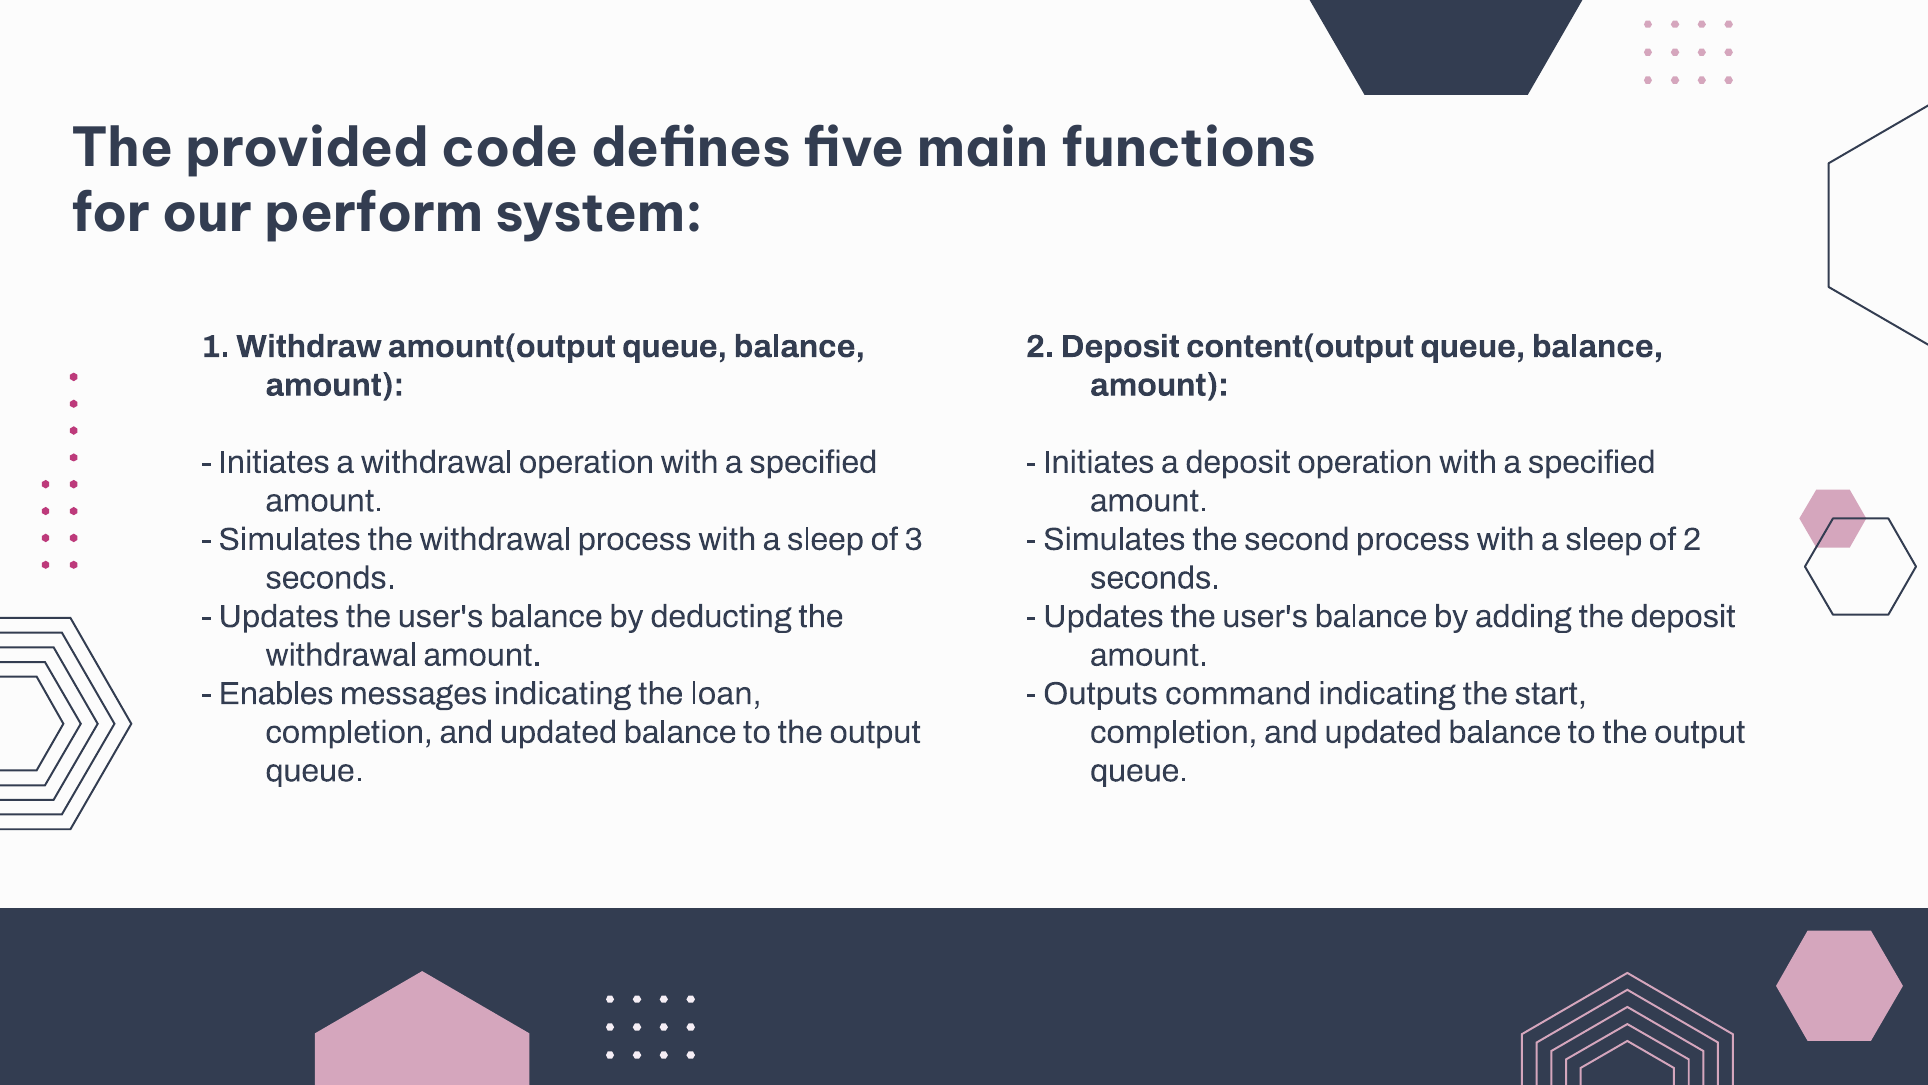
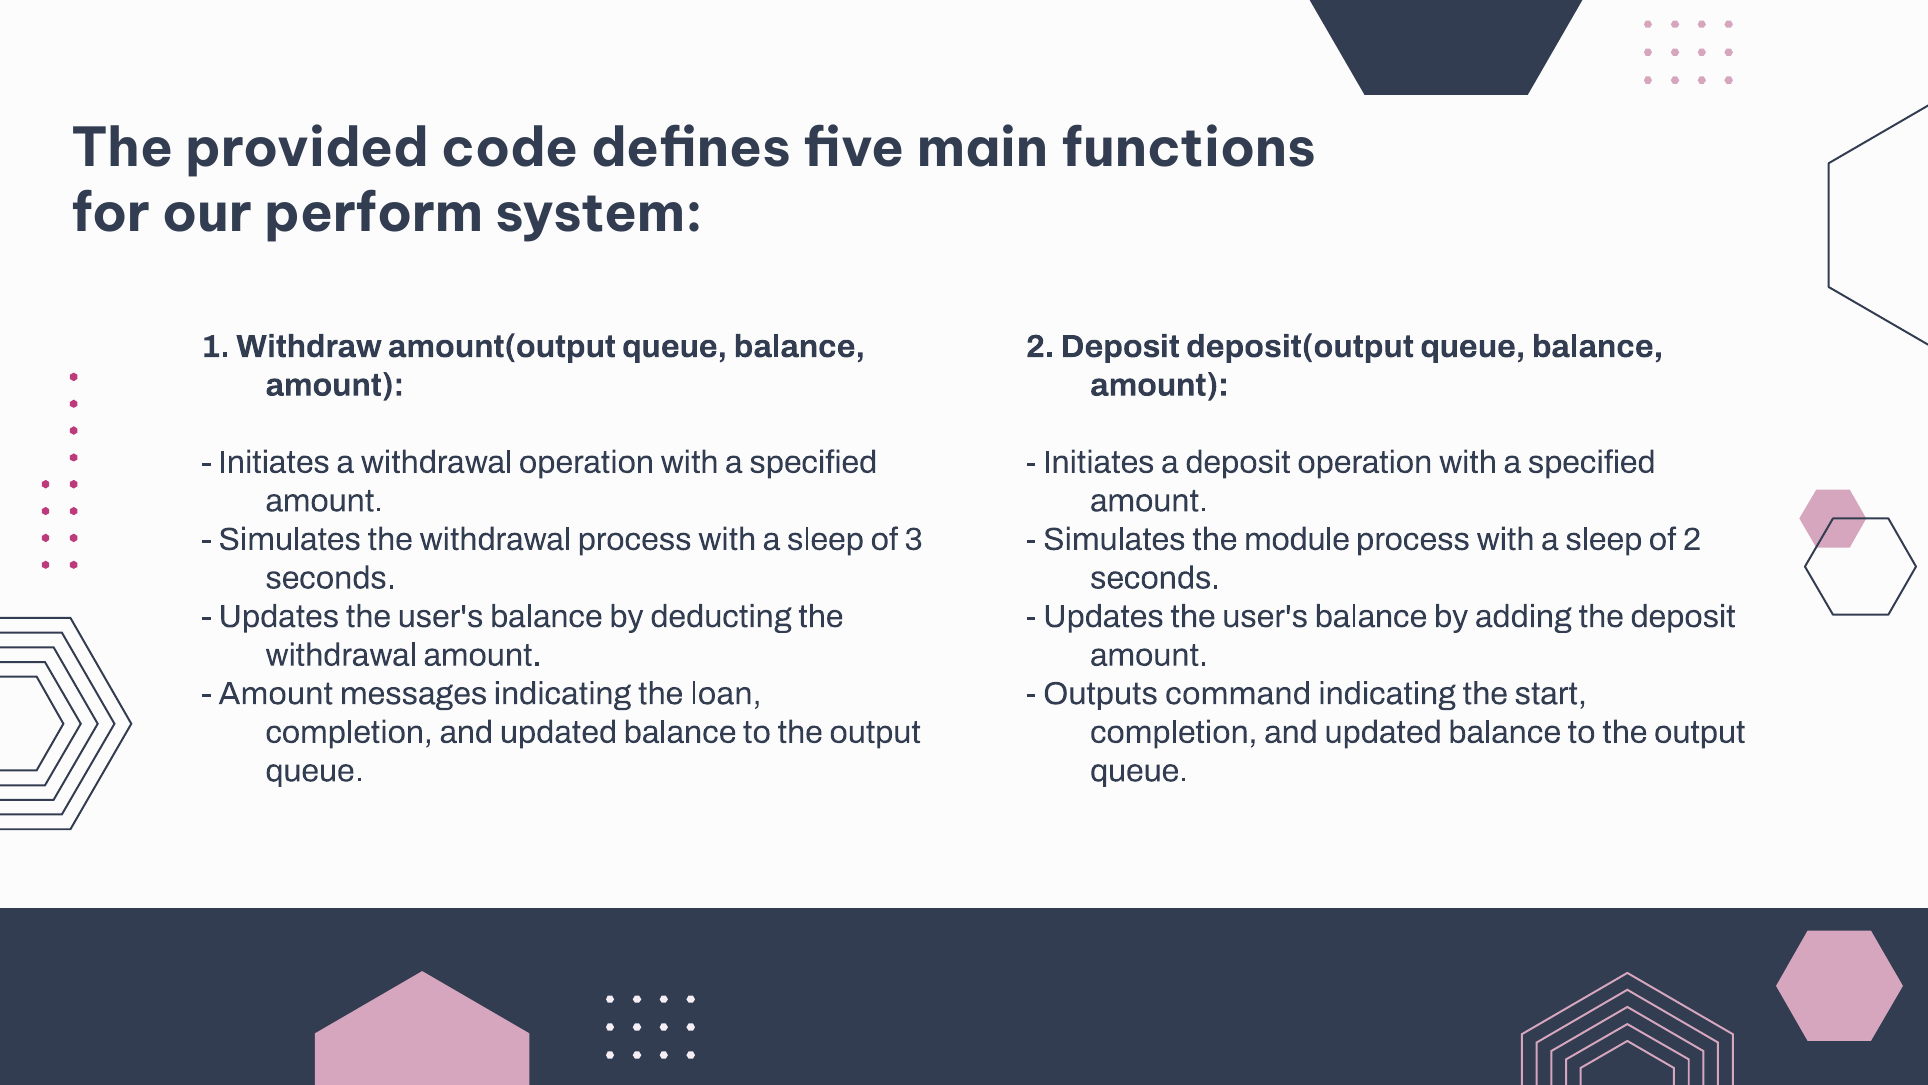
content(output: content(output -> deposit(output
second: second -> module
Enables at (276, 693): Enables -> Amount
